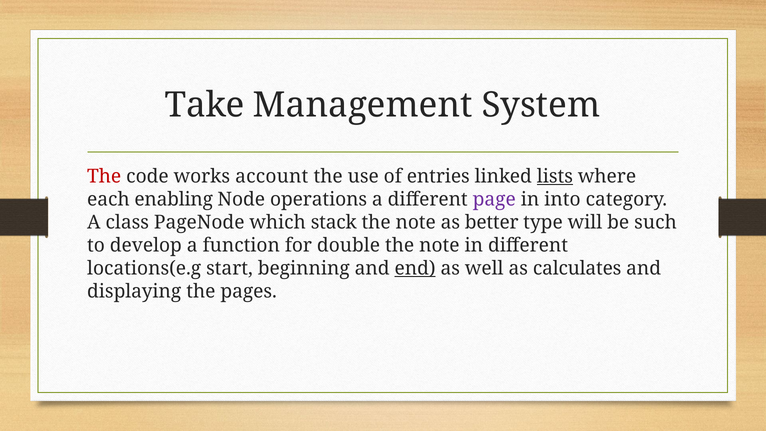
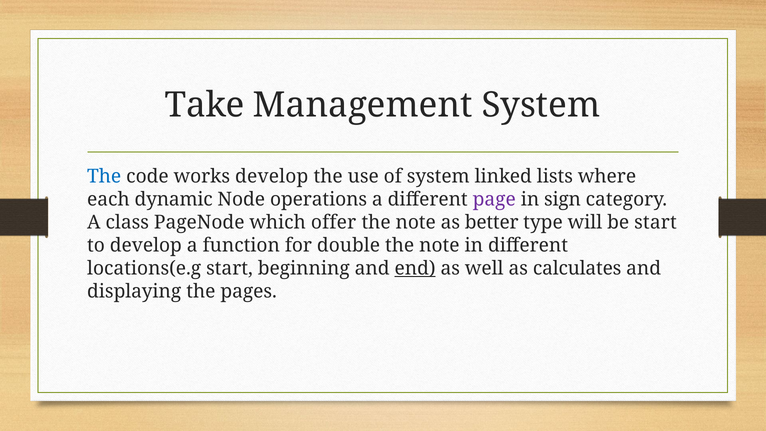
The at (104, 176) colour: red -> blue
works account: account -> develop
of entries: entries -> system
lists underline: present -> none
enabling: enabling -> dynamic
into: into -> sign
stack: stack -> offer
be such: such -> start
